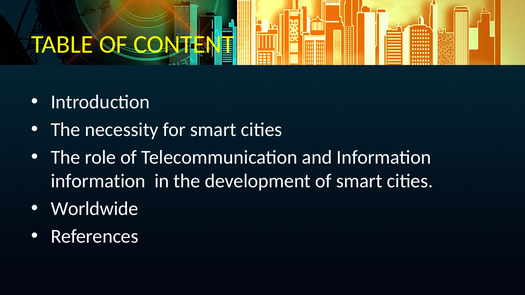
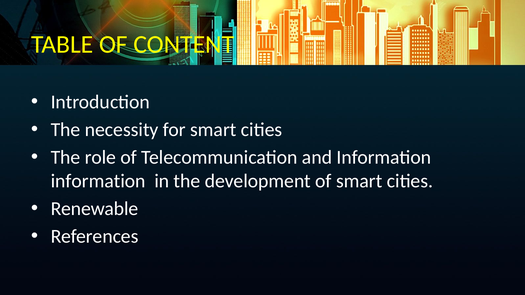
Worldwide: Worldwide -> Renewable
